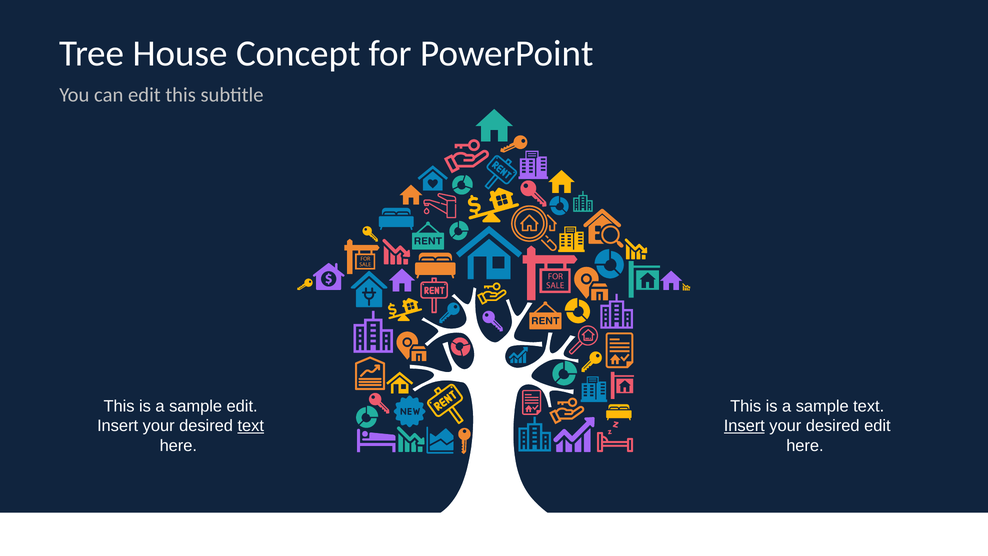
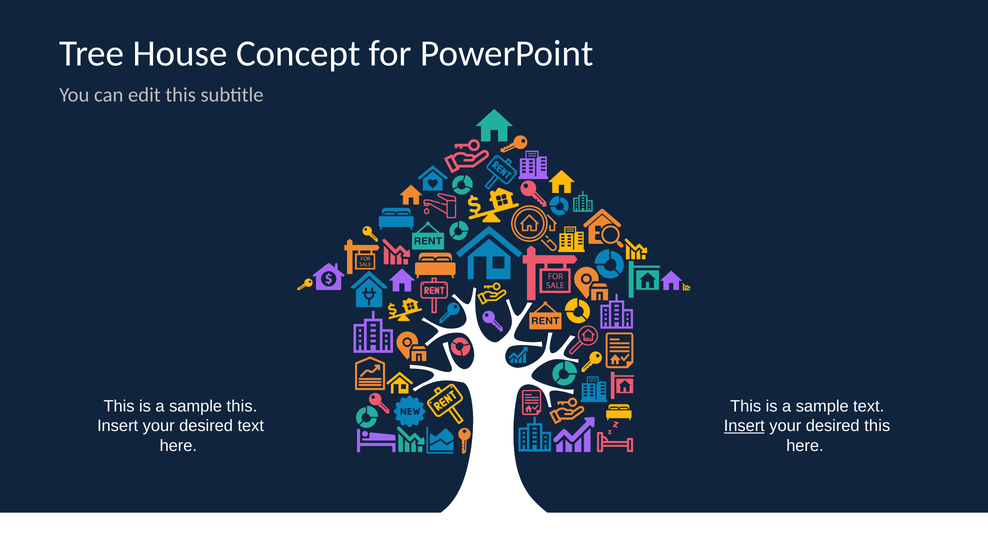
sample edit: edit -> this
text at (251, 426) underline: present -> none
desired edit: edit -> this
